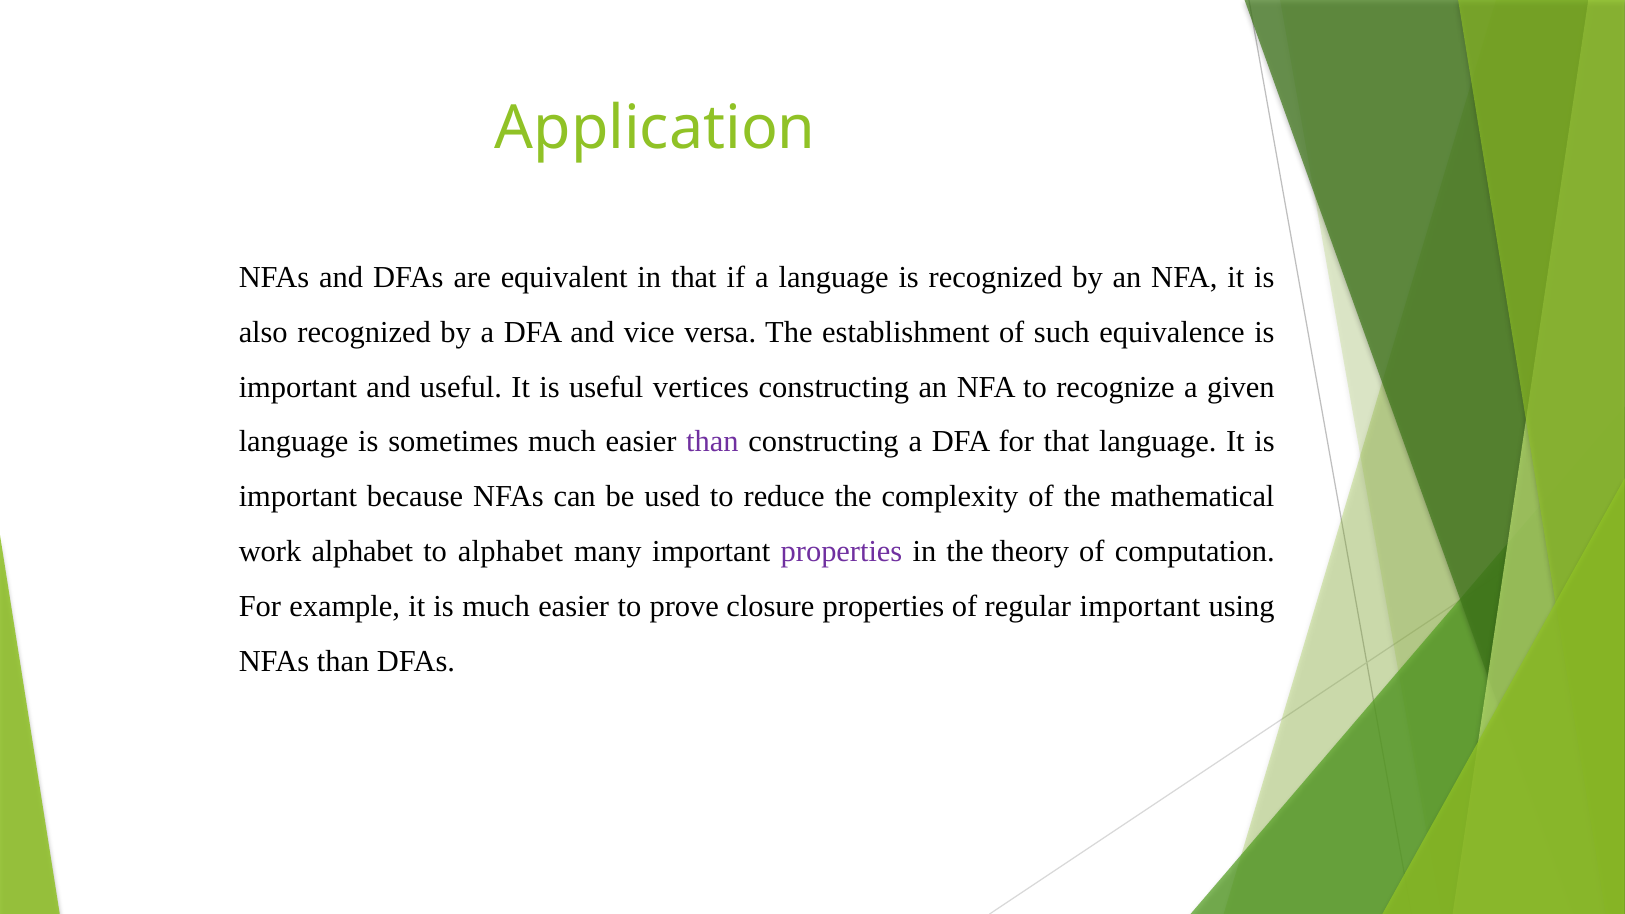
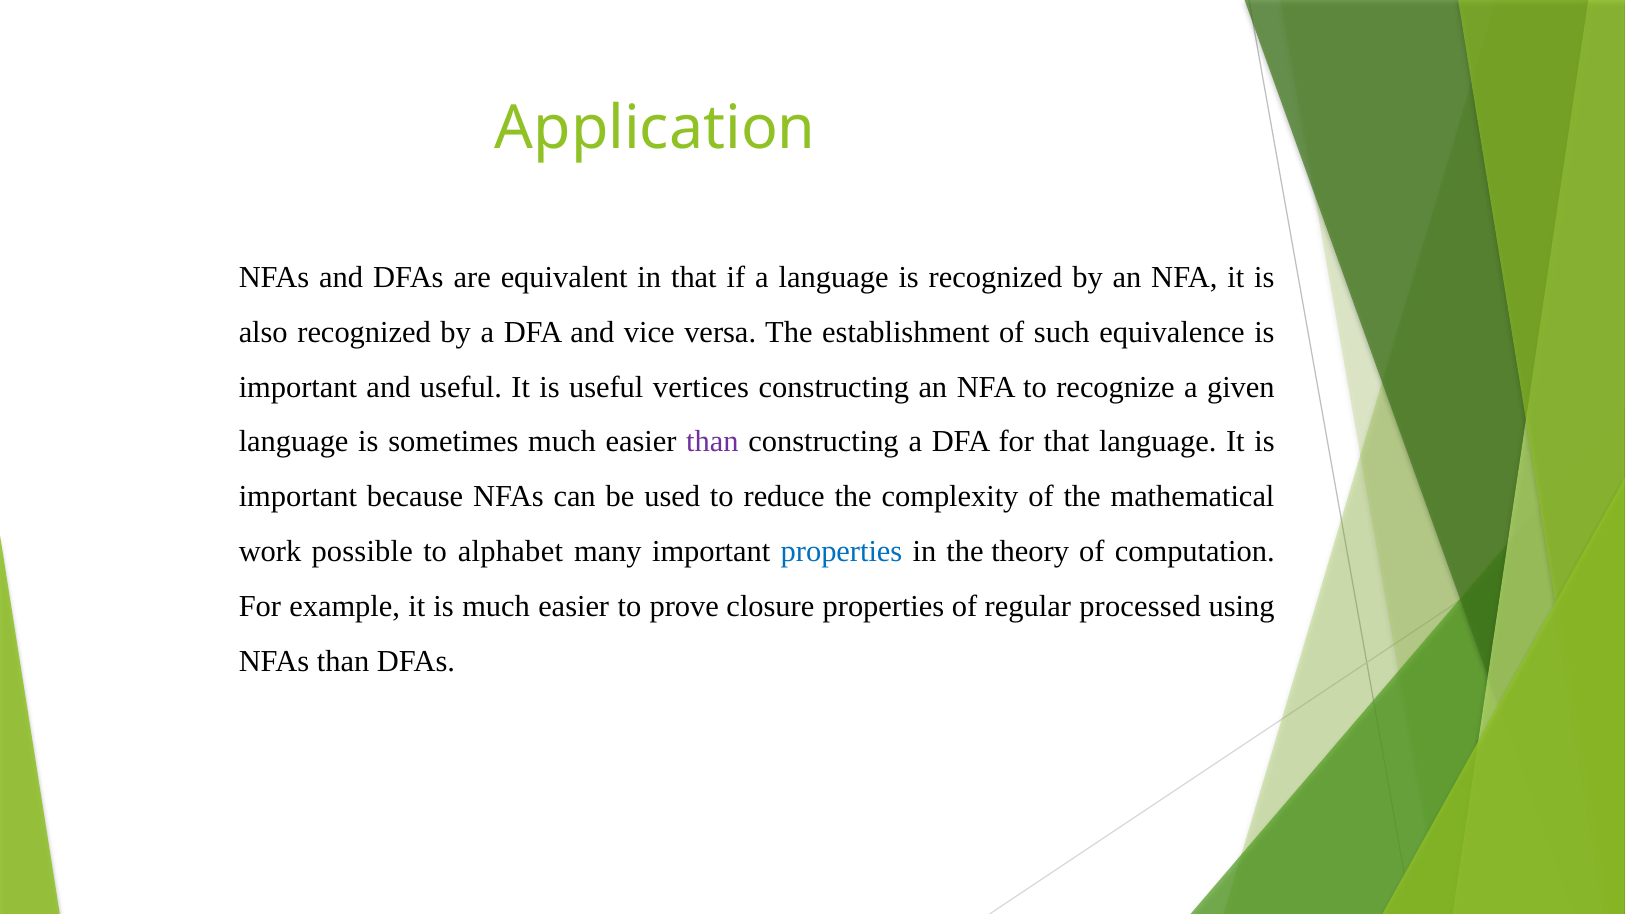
work alphabet: alphabet -> possible
properties at (841, 552) colour: purple -> blue
regular important: important -> processed
